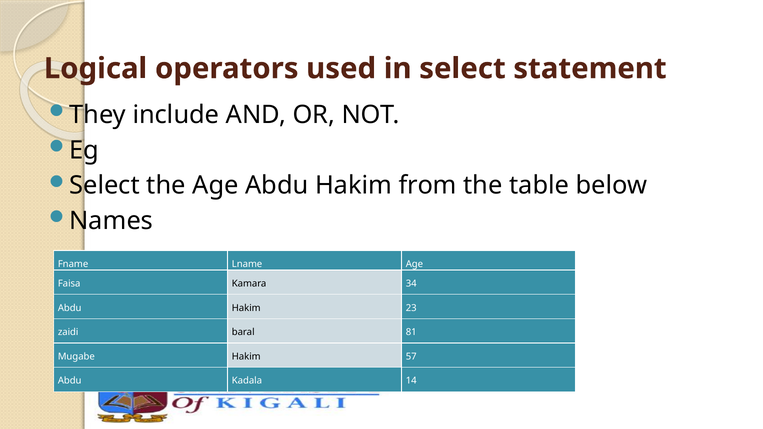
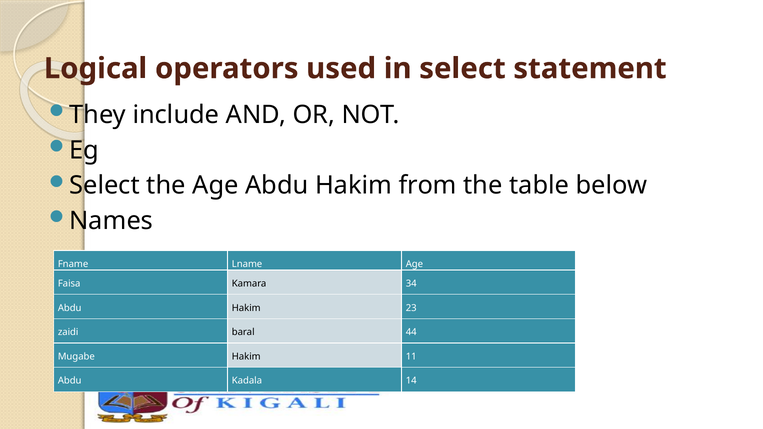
81: 81 -> 44
57: 57 -> 11
